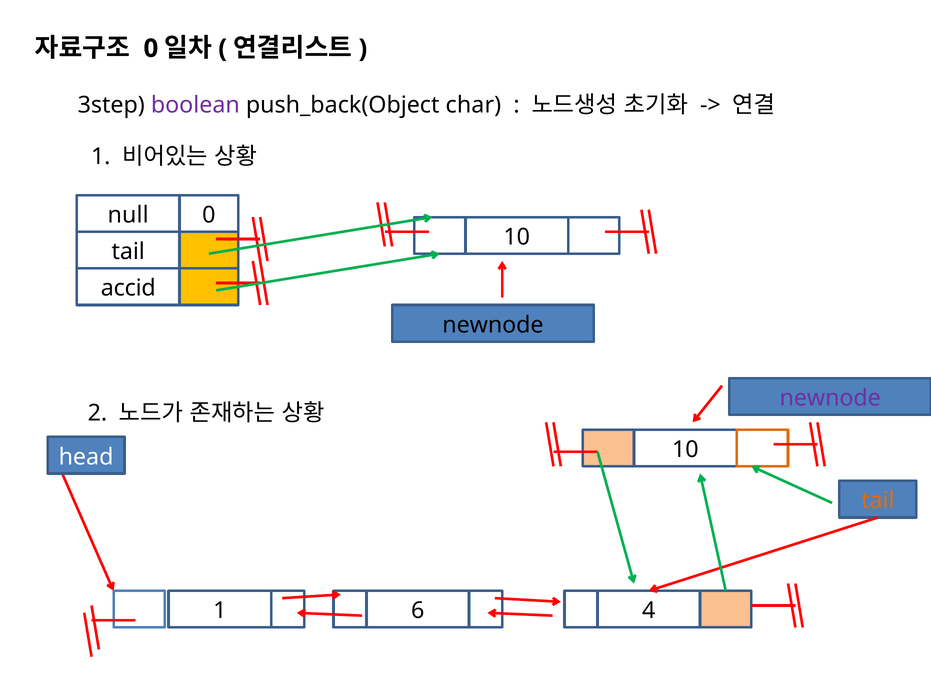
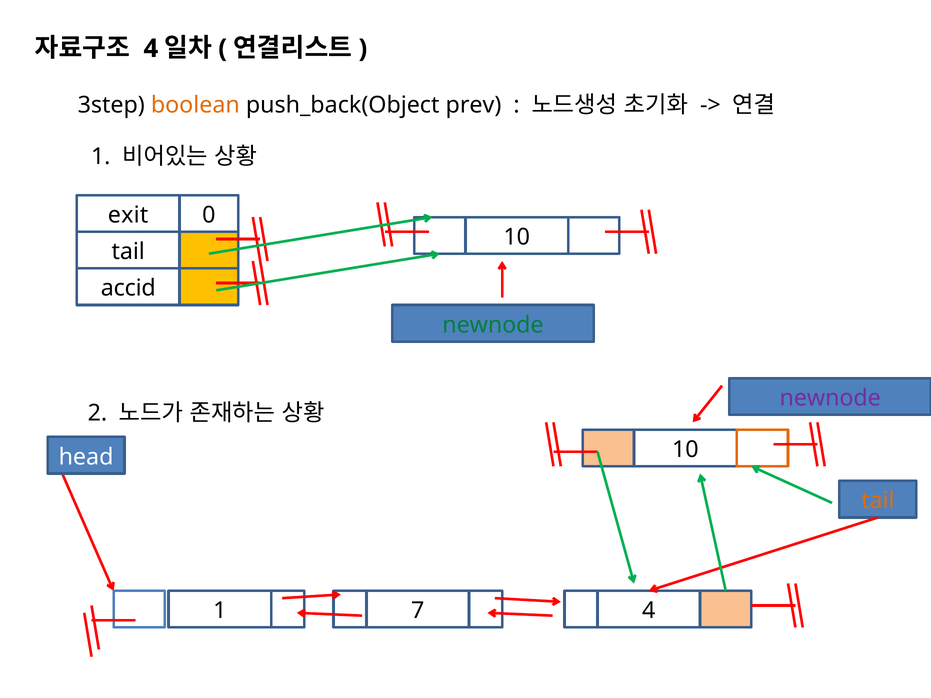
0 at (151, 48): 0 -> 4
boolean colour: purple -> orange
char: char -> prev
null: null -> exit
newnode at (493, 325) colour: black -> green
6: 6 -> 7
